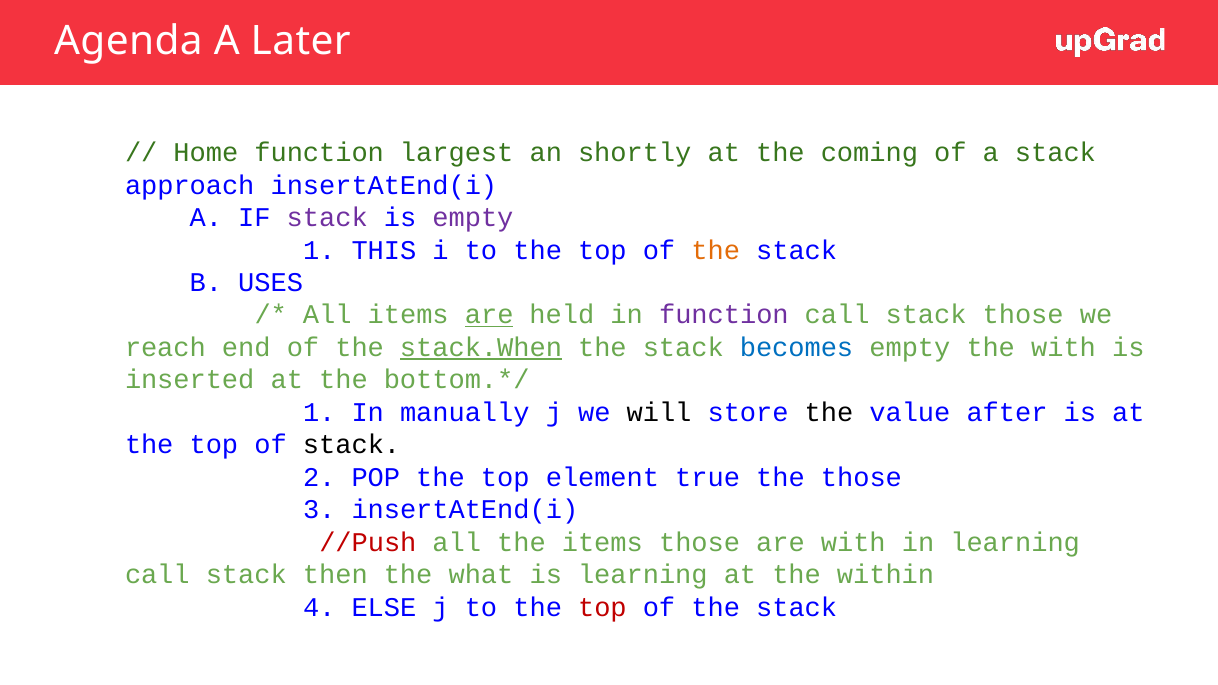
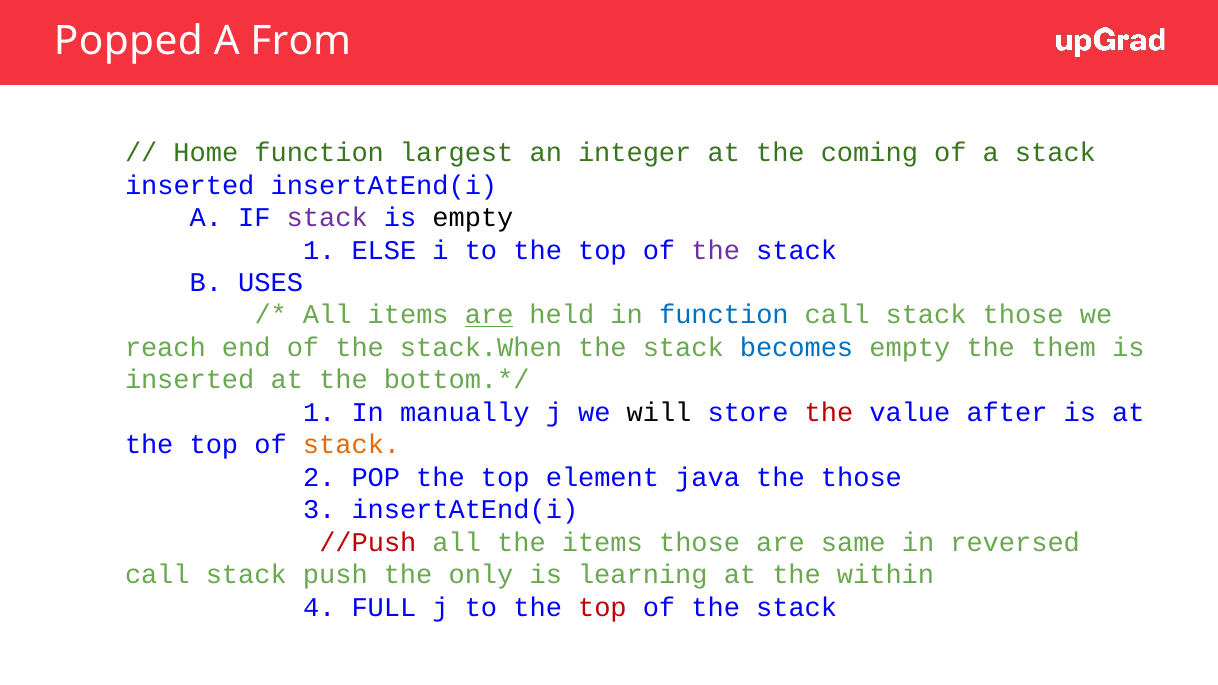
Agenda: Agenda -> Popped
Later: Later -> From
shortly: shortly -> integer
approach at (190, 185): approach -> inserted
empty at (473, 218) colour: purple -> black
THIS: THIS -> ELSE
the at (716, 250) colour: orange -> purple
function at (724, 315) colour: purple -> blue
stack.When underline: present -> none
the with: with -> them
the at (829, 412) colour: black -> red
stack at (352, 445) colour: black -> orange
true: true -> java
are with: with -> same
in learning: learning -> reversed
then: then -> push
what: what -> only
ELSE: ELSE -> FULL
